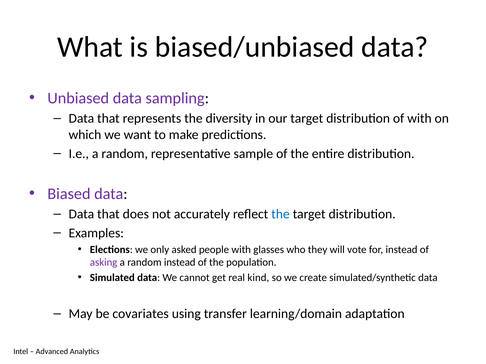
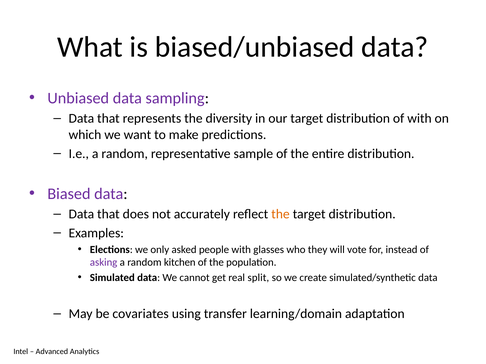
the at (281, 214) colour: blue -> orange
random instead: instead -> kitchen
kind: kind -> split
